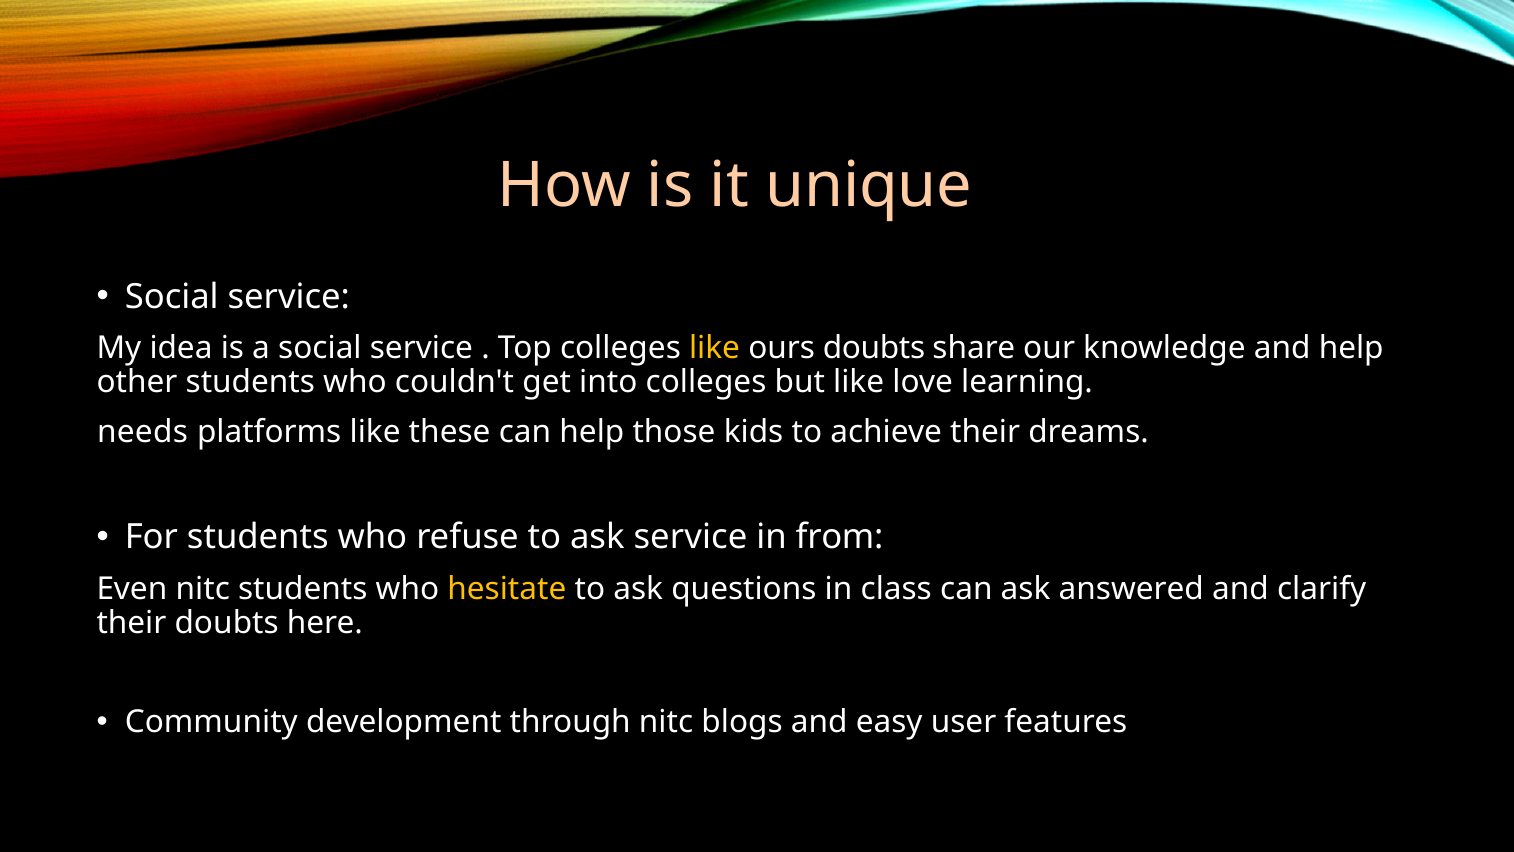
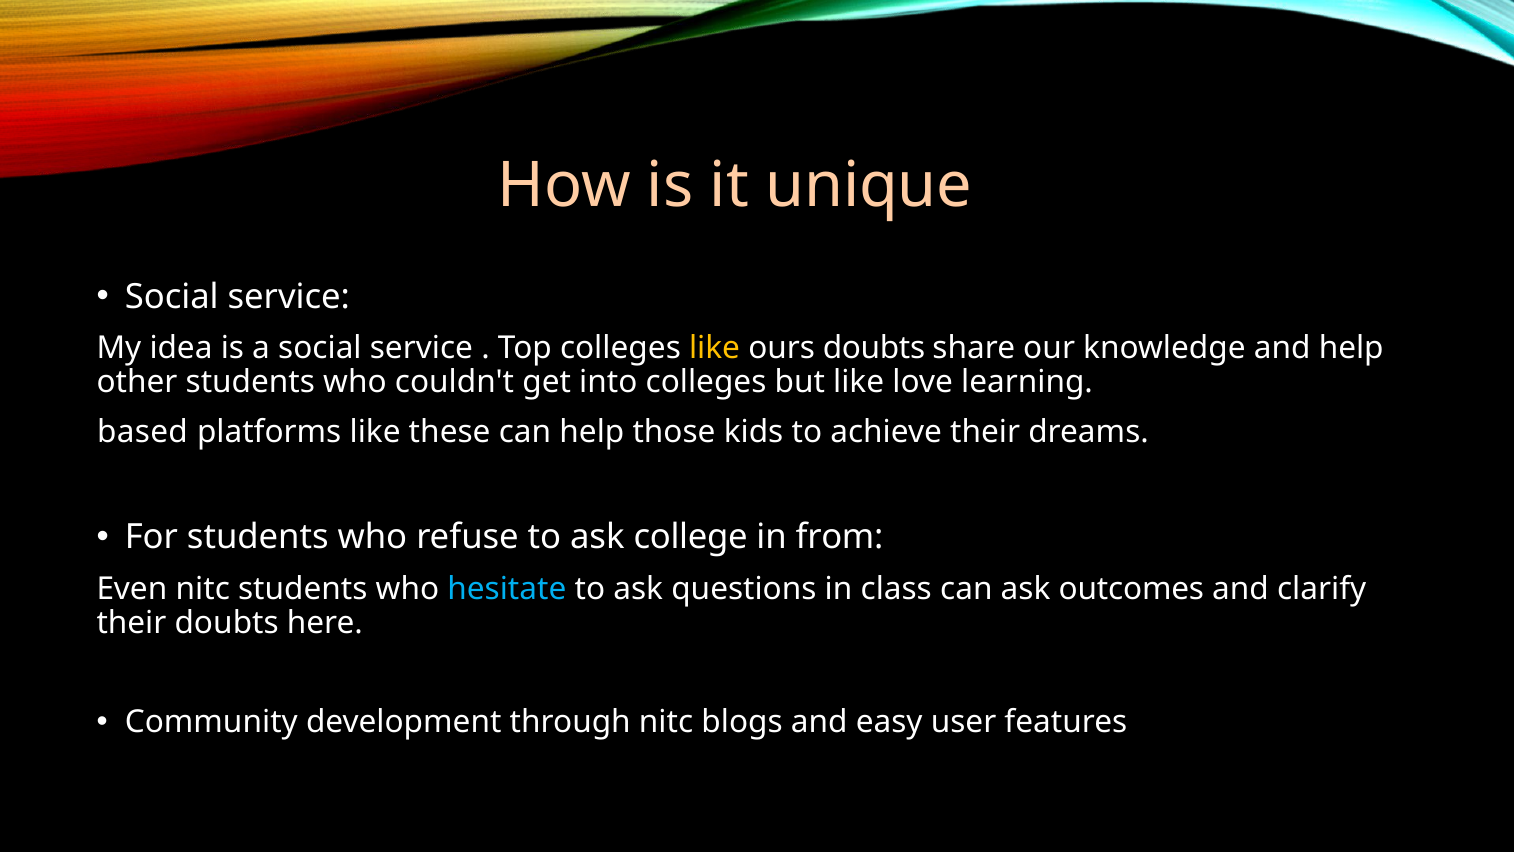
needs: needs -> based
ask service: service -> college
hesitate colour: yellow -> light blue
answered: answered -> outcomes
